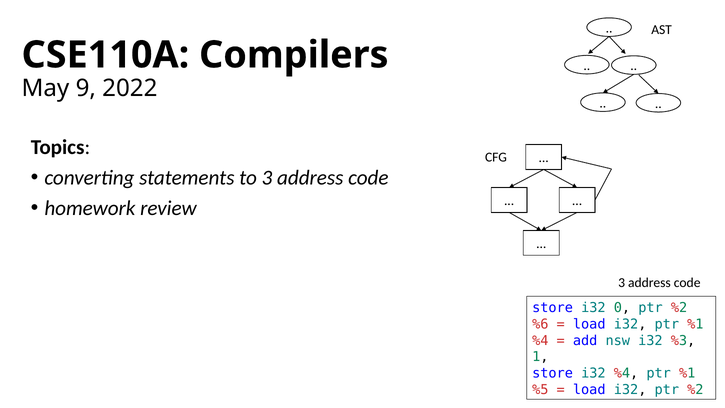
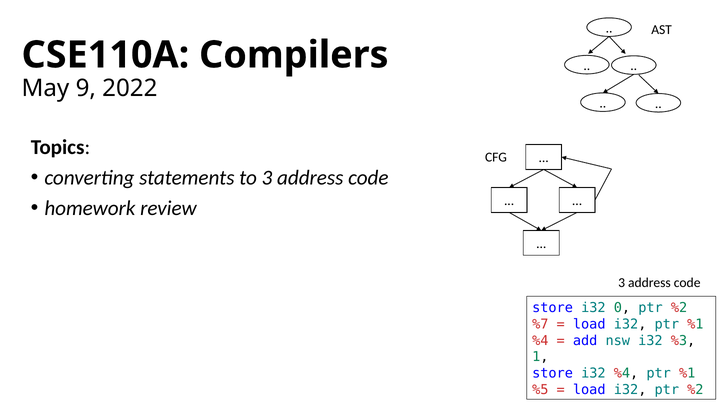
%6: %6 -> %7
